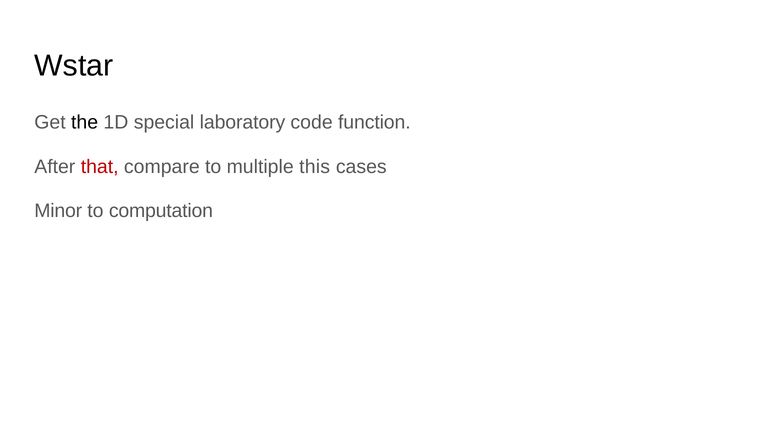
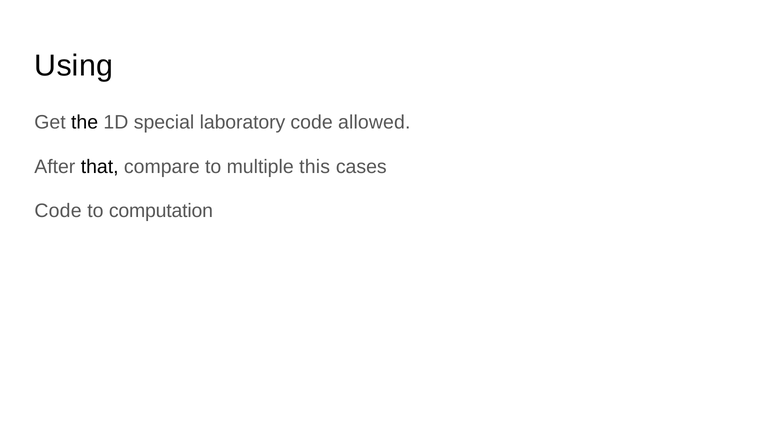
Wstar: Wstar -> Using
function: function -> allowed
that colour: red -> black
Minor at (58, 211): Minor -> Code
